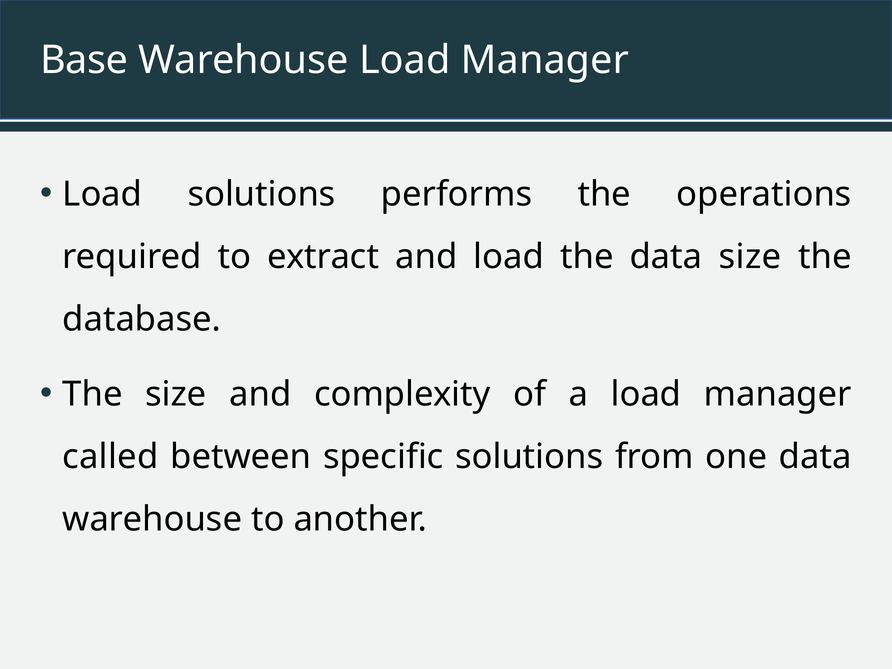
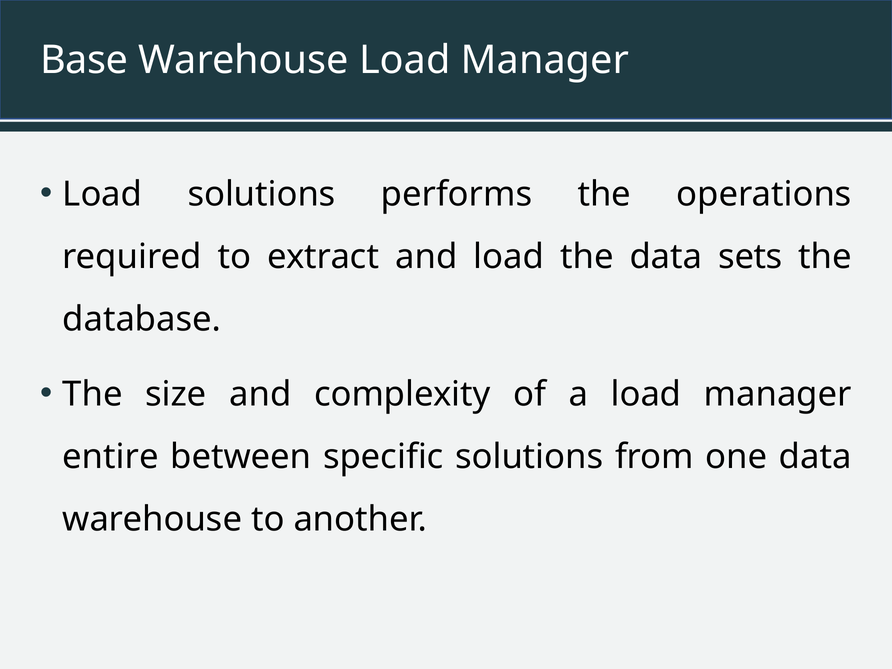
data size: size -> sets
called: called -> entire
